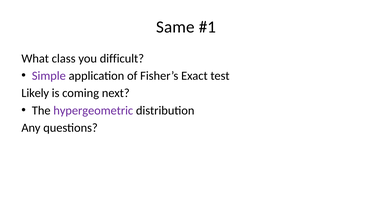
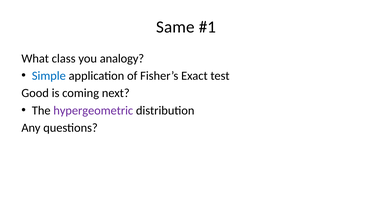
difficult: difficult -> analogy
Simple colour: purple -> blue
Likely: Likely -> Good
